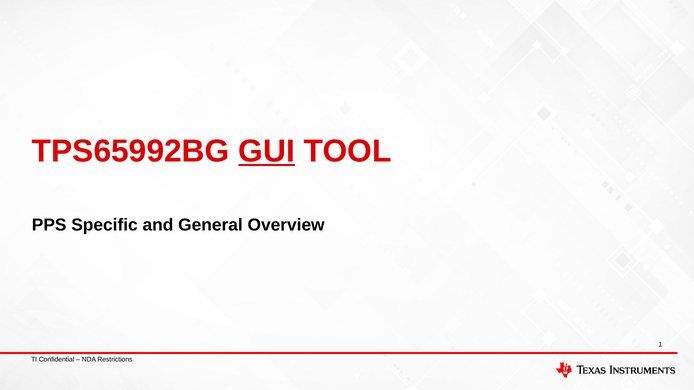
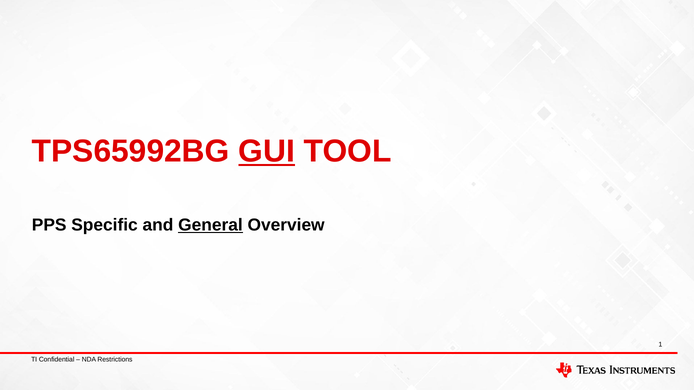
General underline: none -> present
